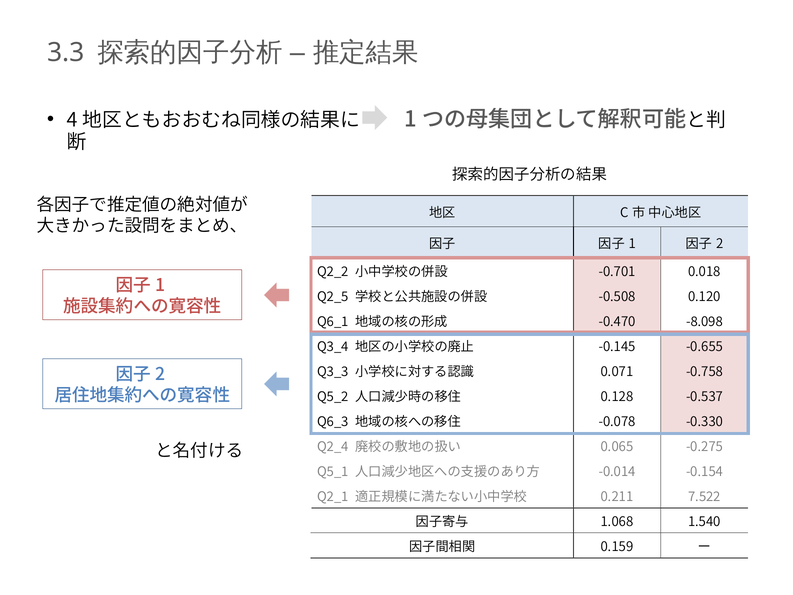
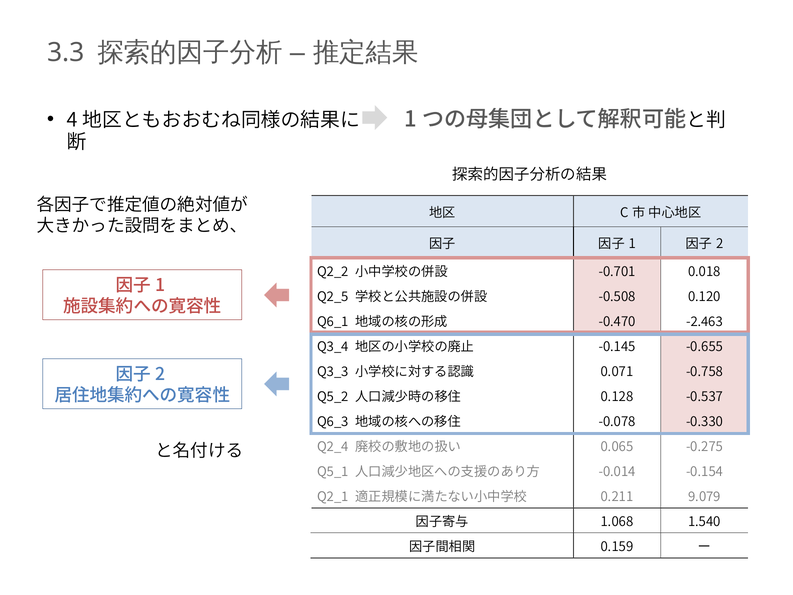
-8.098: -8.098 -> -2.463
7.522: 7.522 -> 9.079
